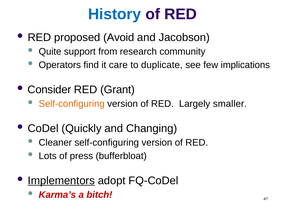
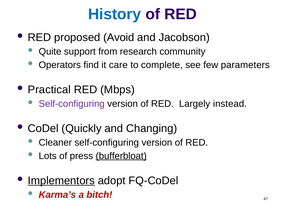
duplicate: duplicate -> complete
implications: implications -> parameters
Consider: Consider -> Practical
Grant: Grant -> Mbps
Self-configuring at (72, 104) colour: orange -> purple
smaller: smaller -> instead
bufferbloat underline: none -> present
